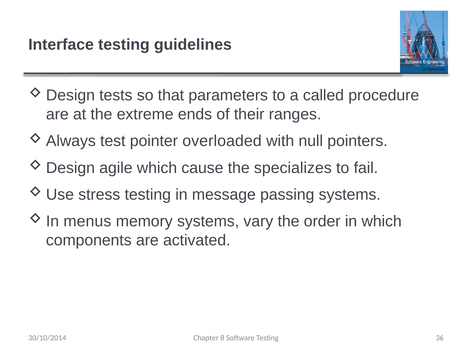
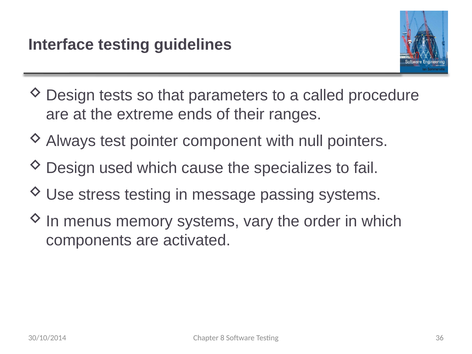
overloaded: overloaded -> component
agile: agile -> used
